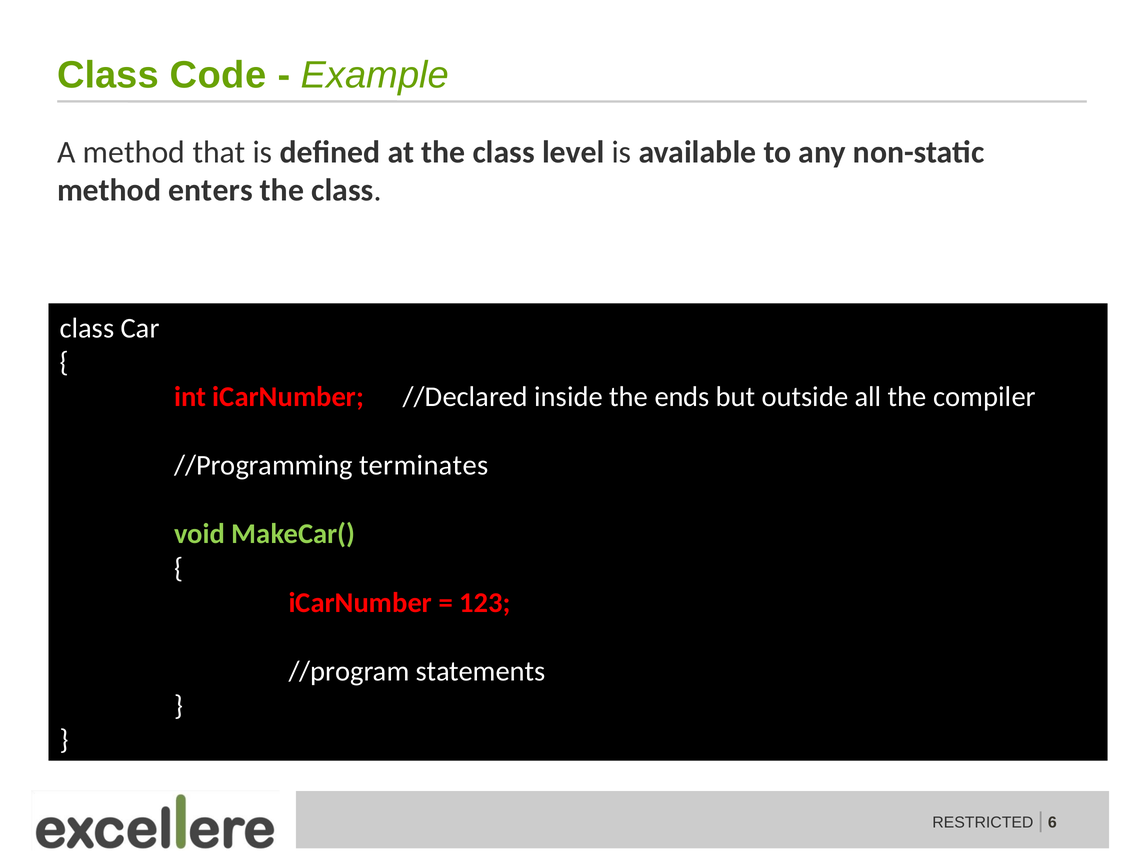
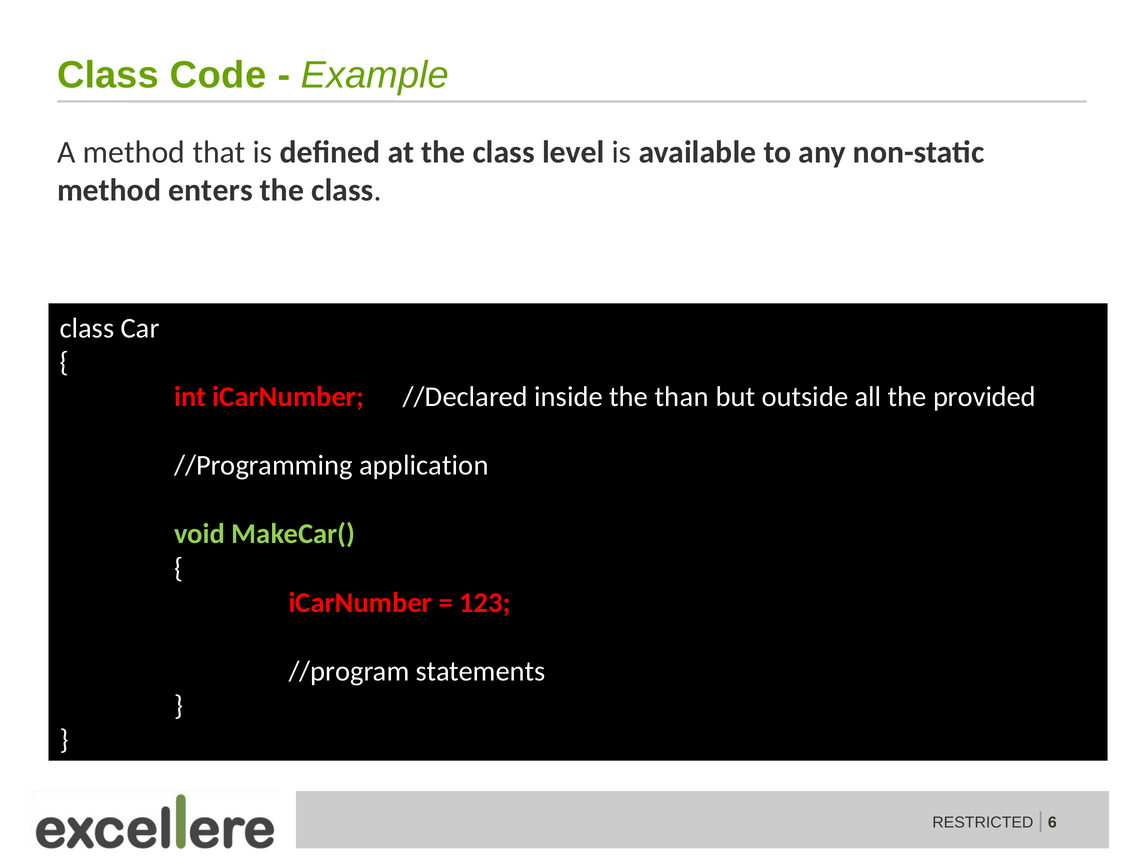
ends: ends -> than
compiler: compiler -> provided
terminates: terminates -> application
